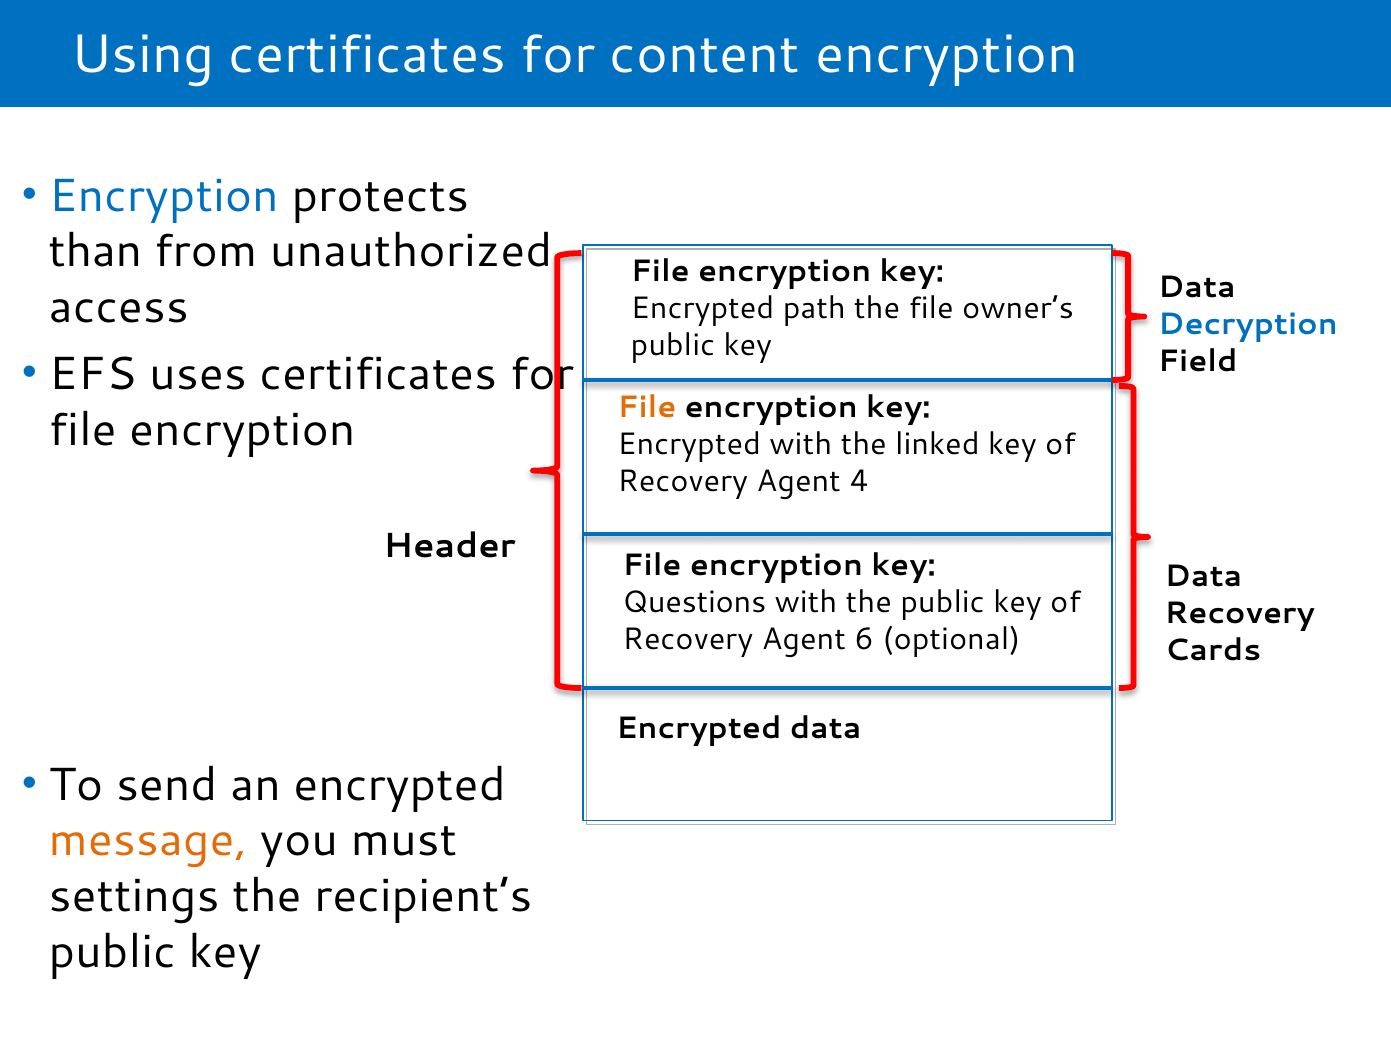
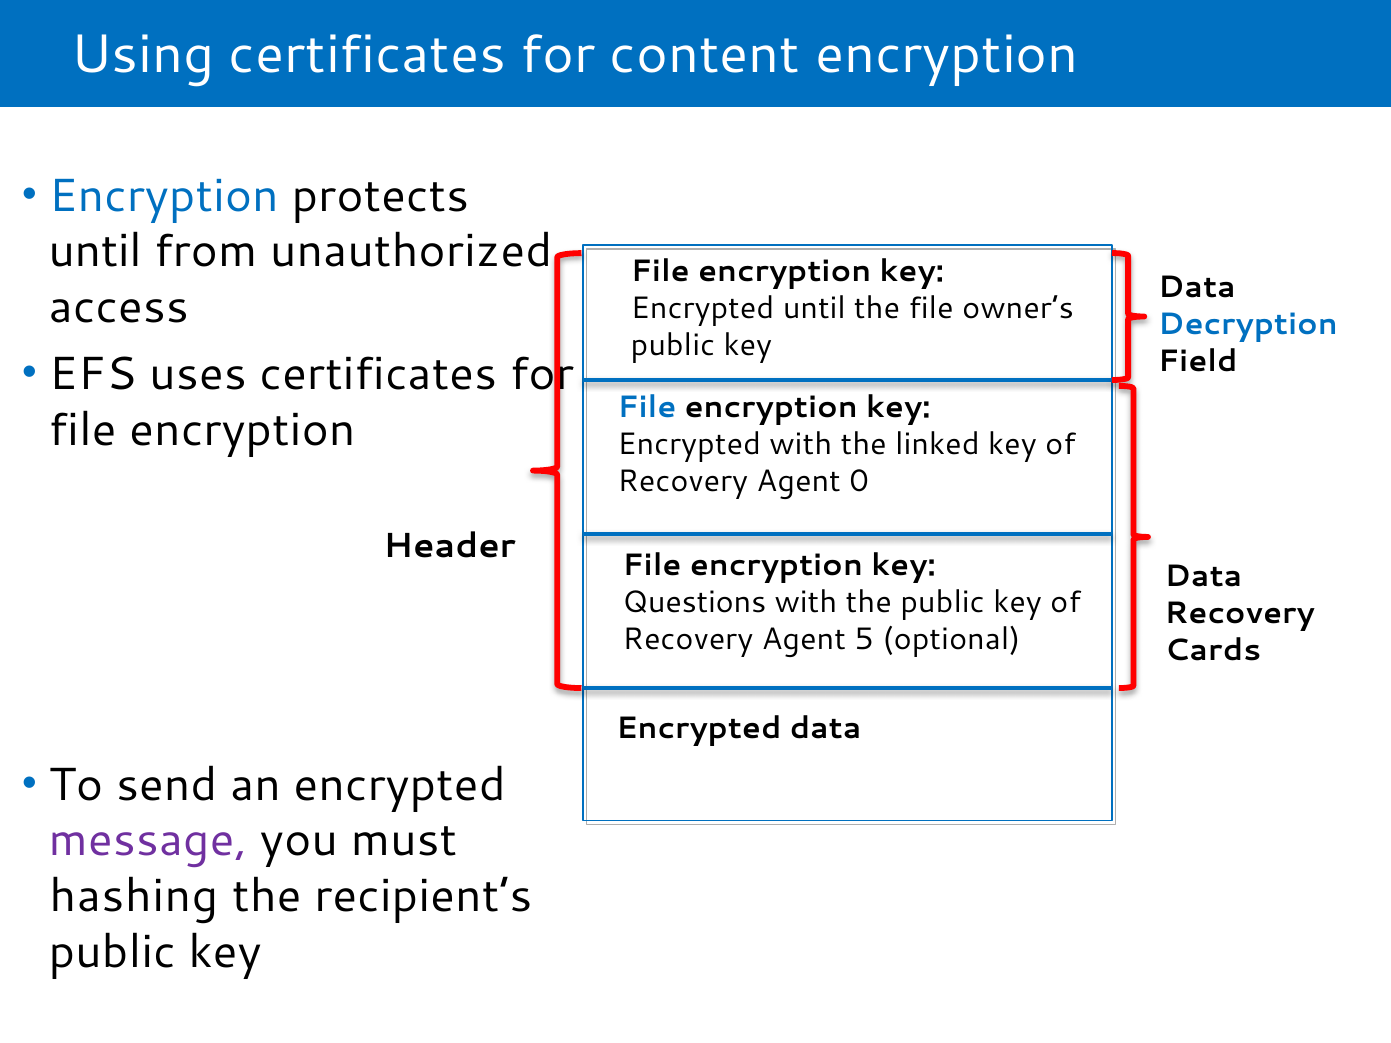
than at (95, 252): than -> until
Encrypted path: path -> until
File at (647, 408) colour: orange -> blue
4: 4 -> 0
6: 6 -> 5
message colour: orange -> purple
settings: settings -> hashing
